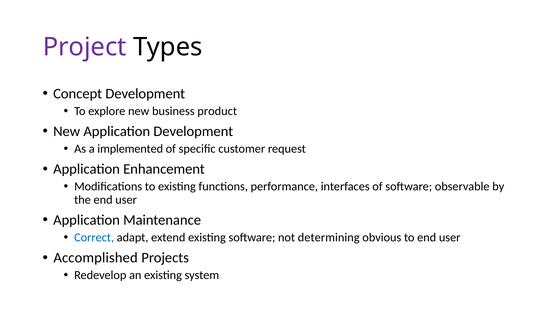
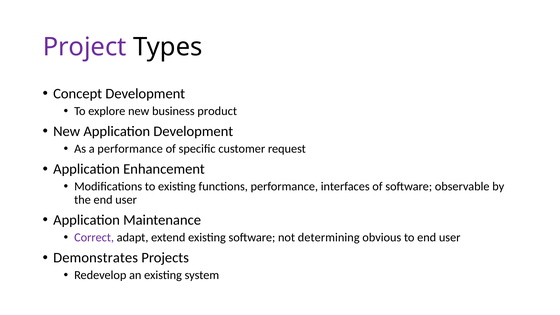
a implemented: implemented -> performance
Correct colour: blue -> purple
Accomplished: Accomplished -> Demonstrates
